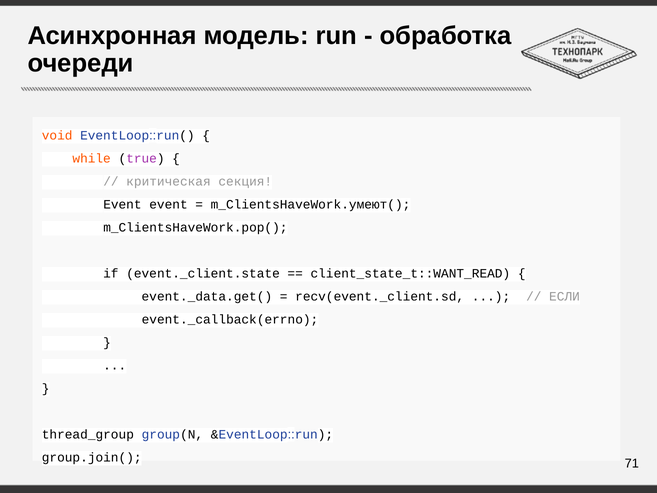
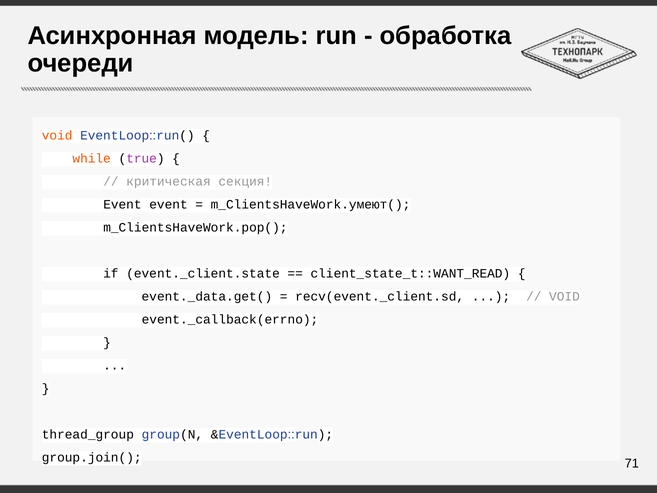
ЕСЛИ at (564, 296): ЕСЛИ -> VOID
